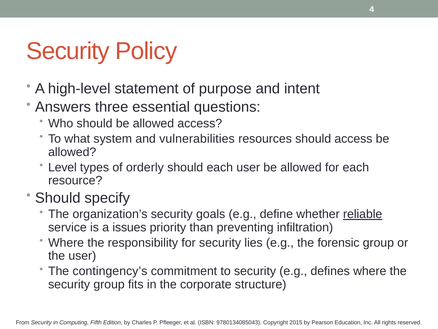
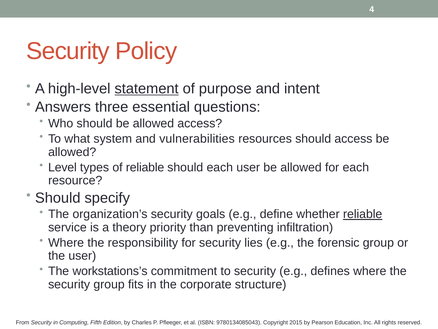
statement underline: none -> present
of orderly: orderly -> reliable
issues: issues -> theory
contingency’s: contingency’s -> workstations’s
